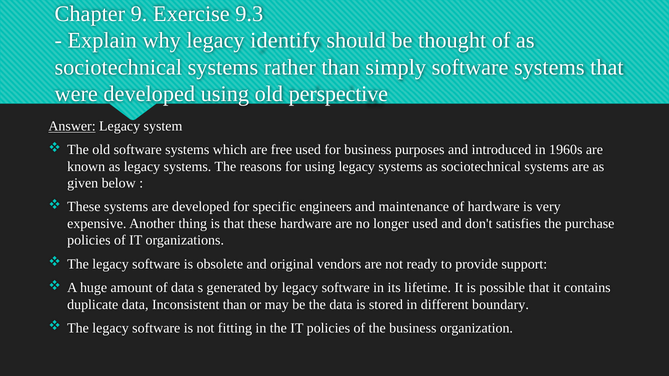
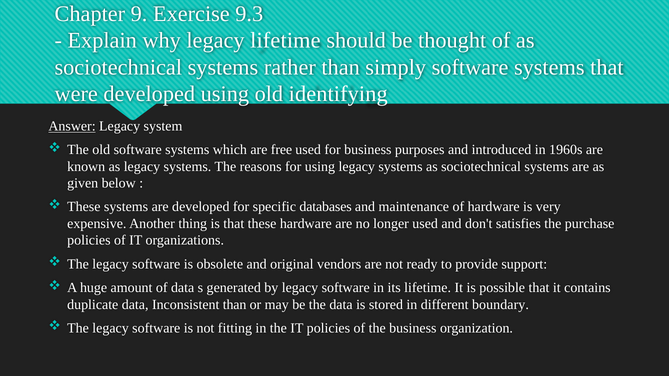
legacy identify: identify -> lifetime
perspective: perspective -> identifying
engineers: engineers -> databases
